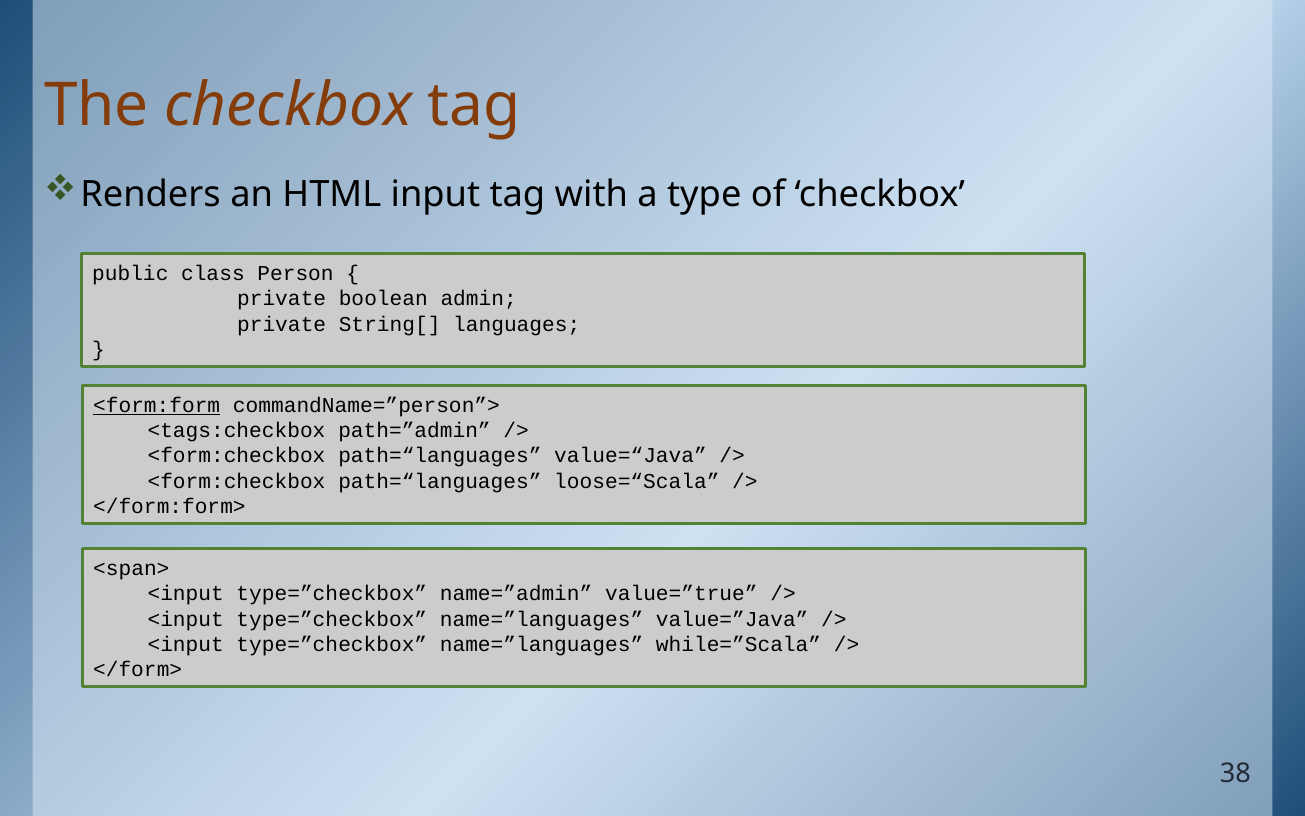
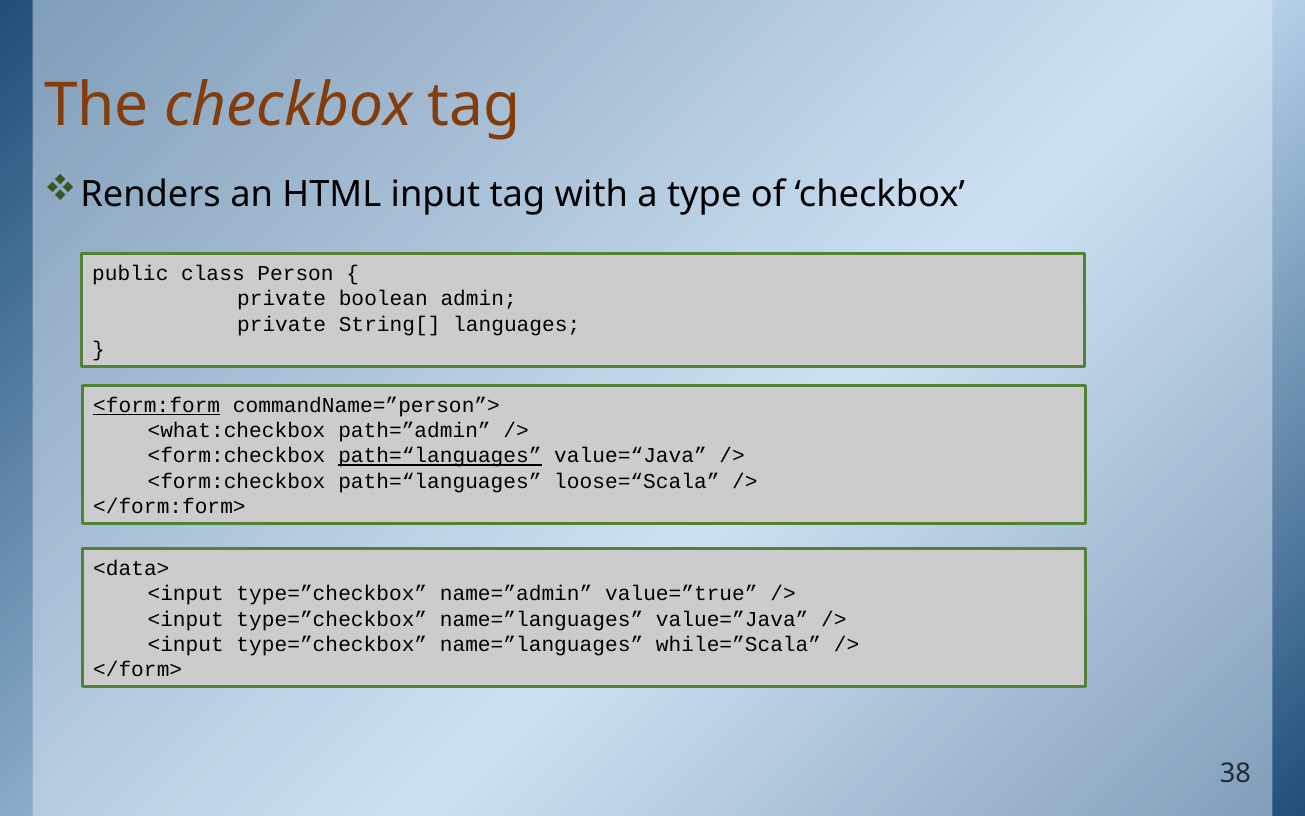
<tags:checkbox: <tags:checkbox -> <what:checkbox
path=“languages at (440, 456) underline: none -> present
<span>: <span> -> <data>
